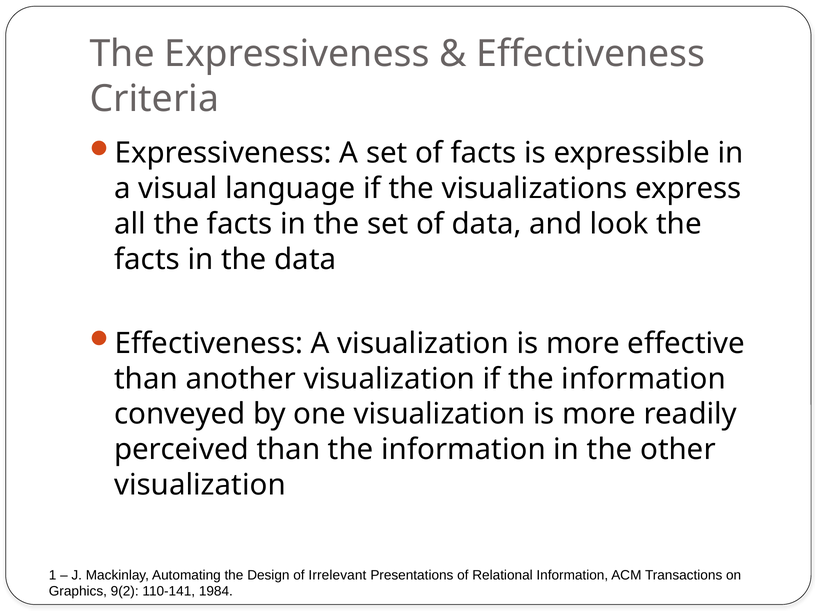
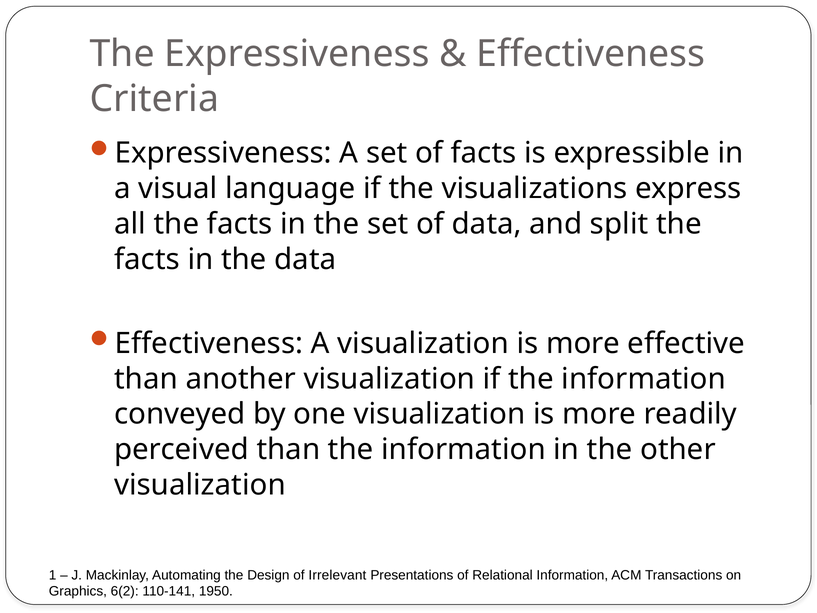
look: look -> split
9(2: 9(2 -> 6(2
1984: 1984 -> 1950
